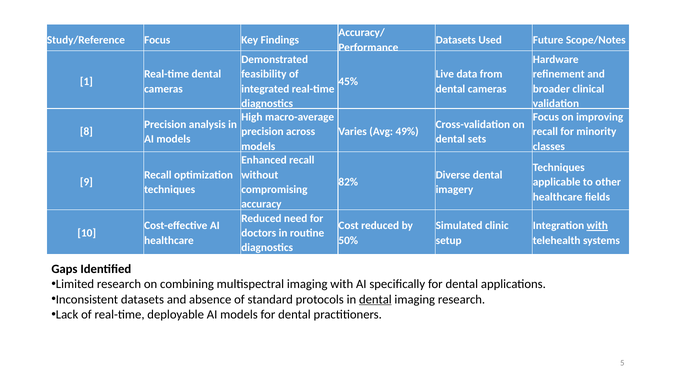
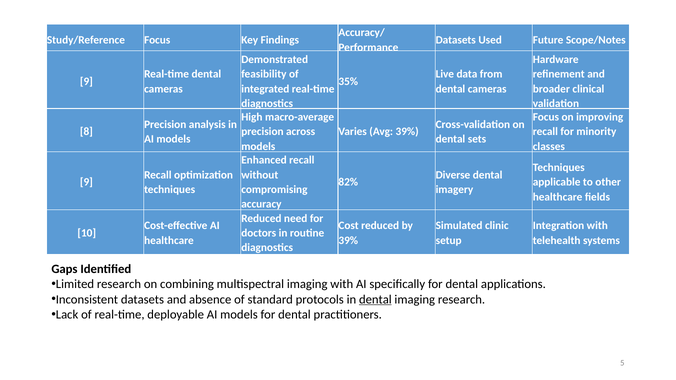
1 at (86, 82): 1 -> 9
45%: 45% -> 35%
Avg 49%: 49% -> 39%
with at (597, 226) underline: present -> none
50% at (348, 241): 50% -> 39%
